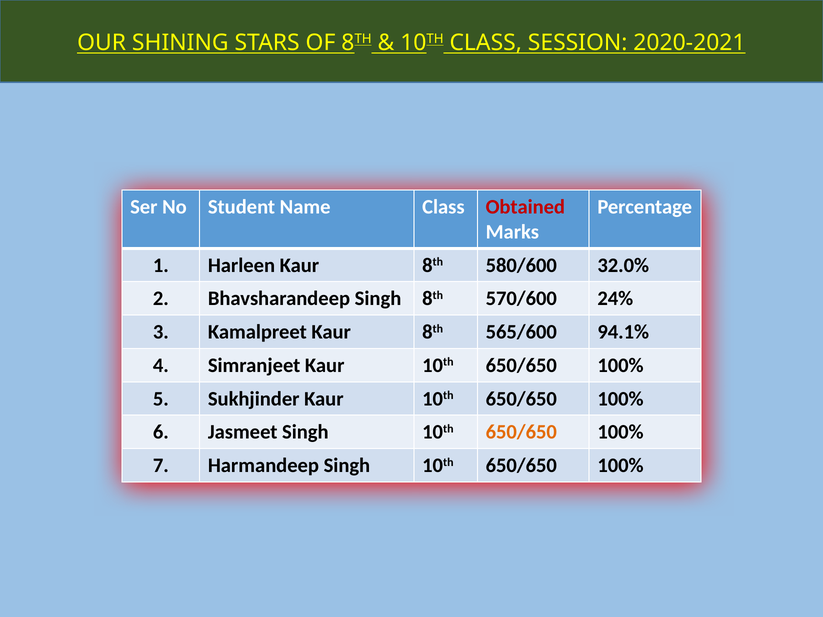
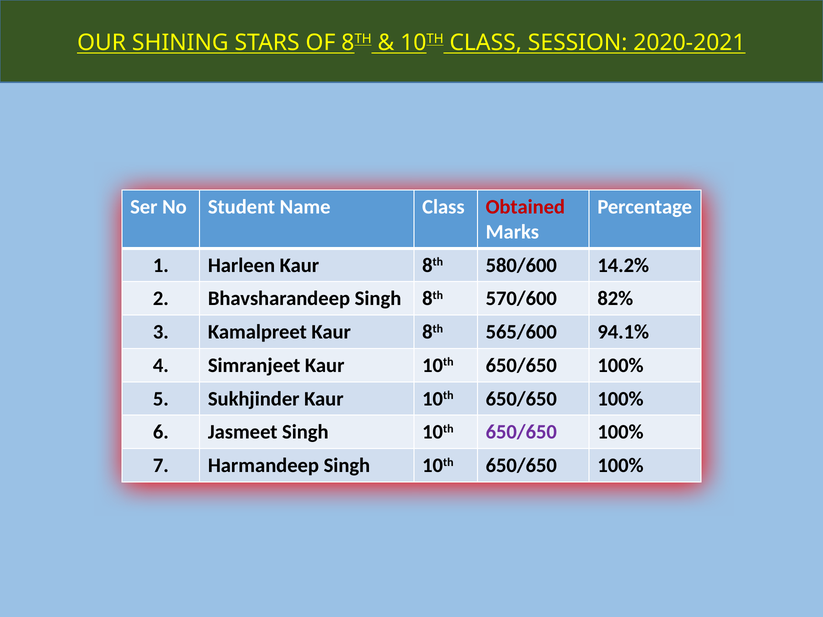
32.0%: 32.0% -> 14.2%
24%: 24% -> 82%
650/650 at (521, 432) colour: orange -> purple
